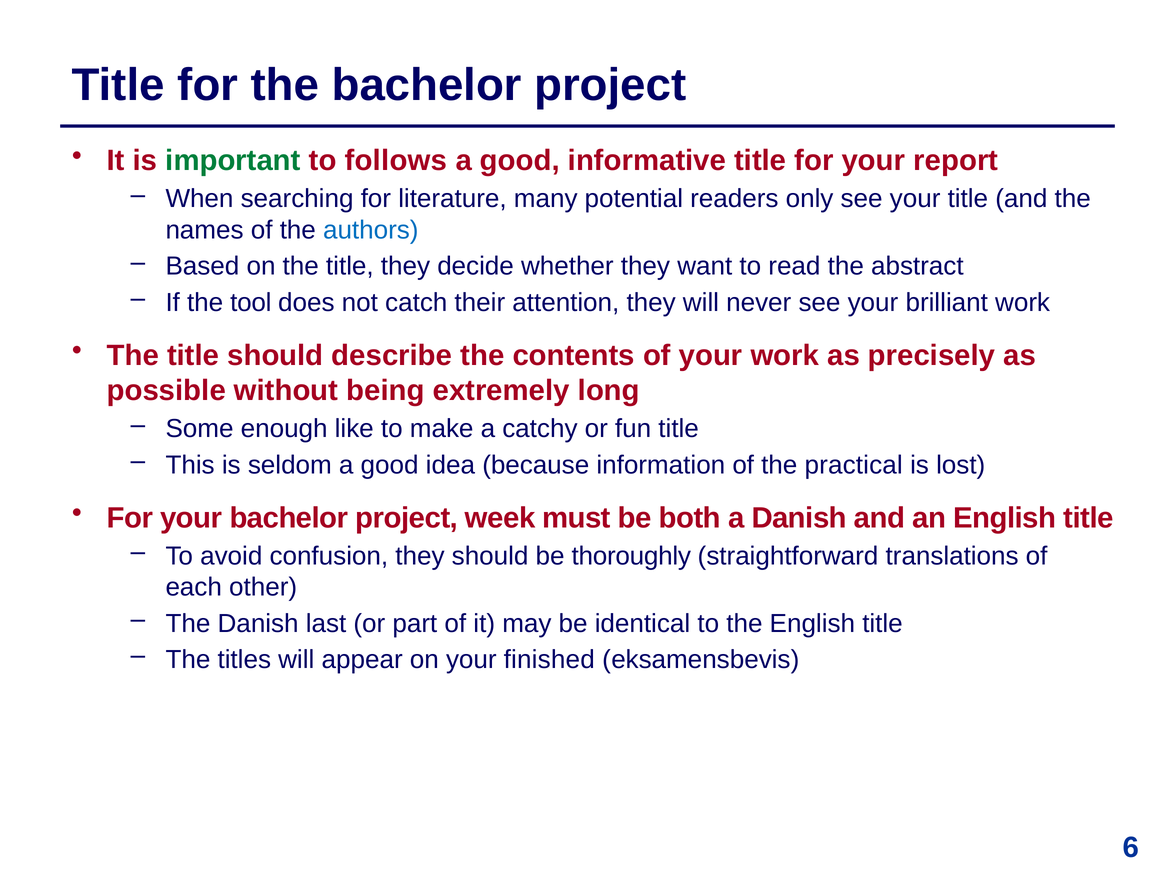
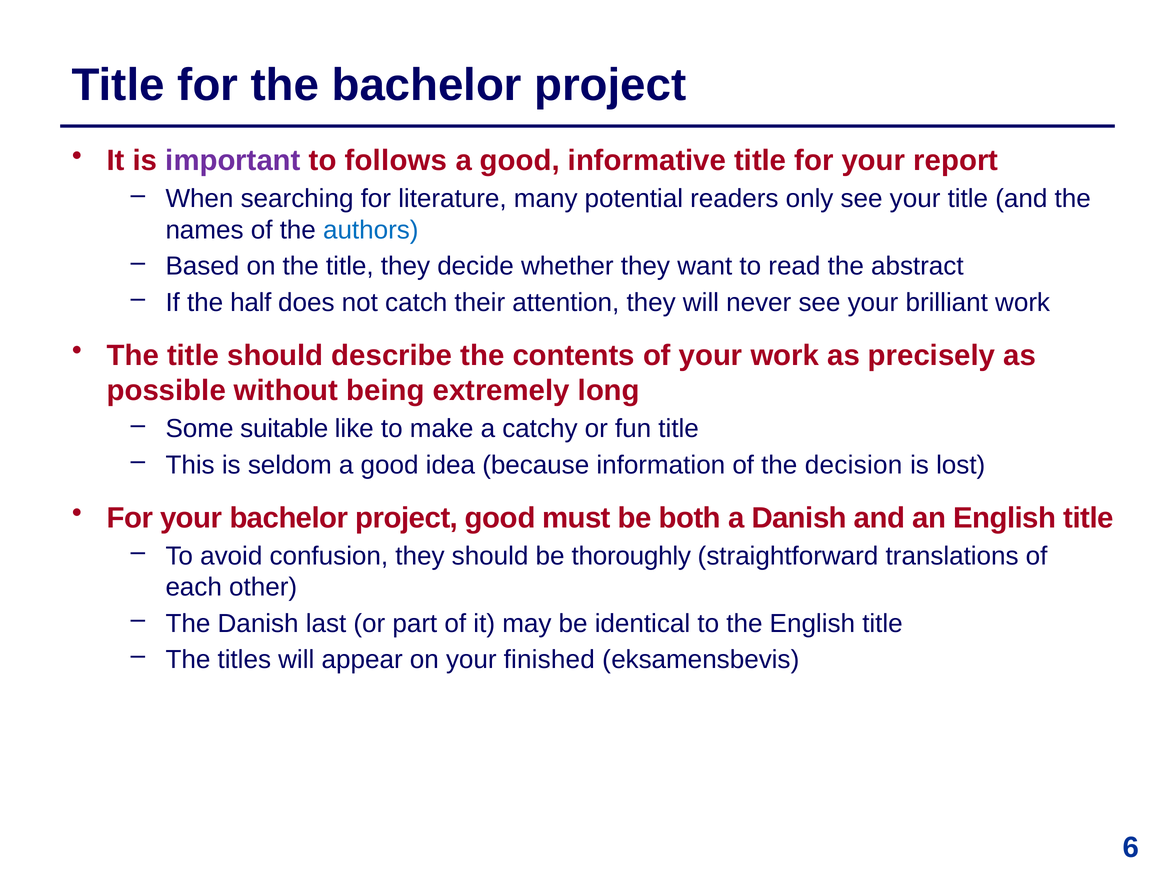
important colour: green -> purple
tool: tool -> half
enough: enough -> suitable
practical: practical -> decision
project week: week -> good
